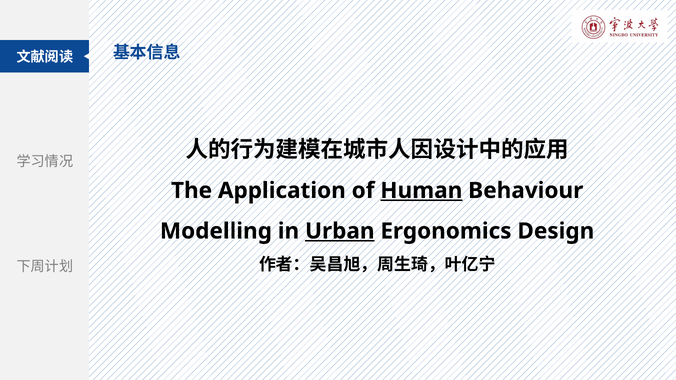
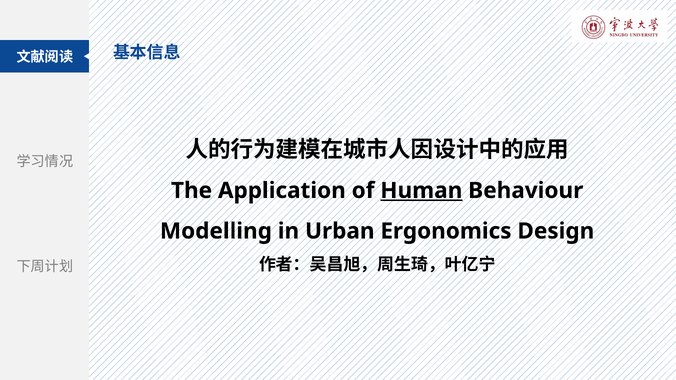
Urban underline: present -> none
